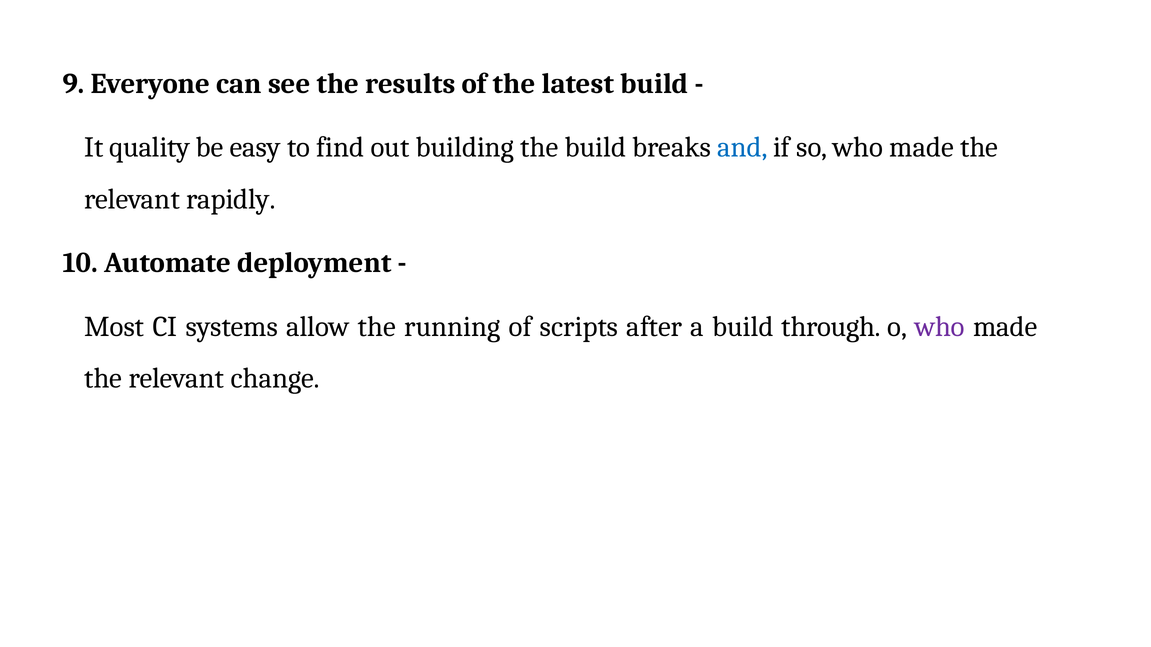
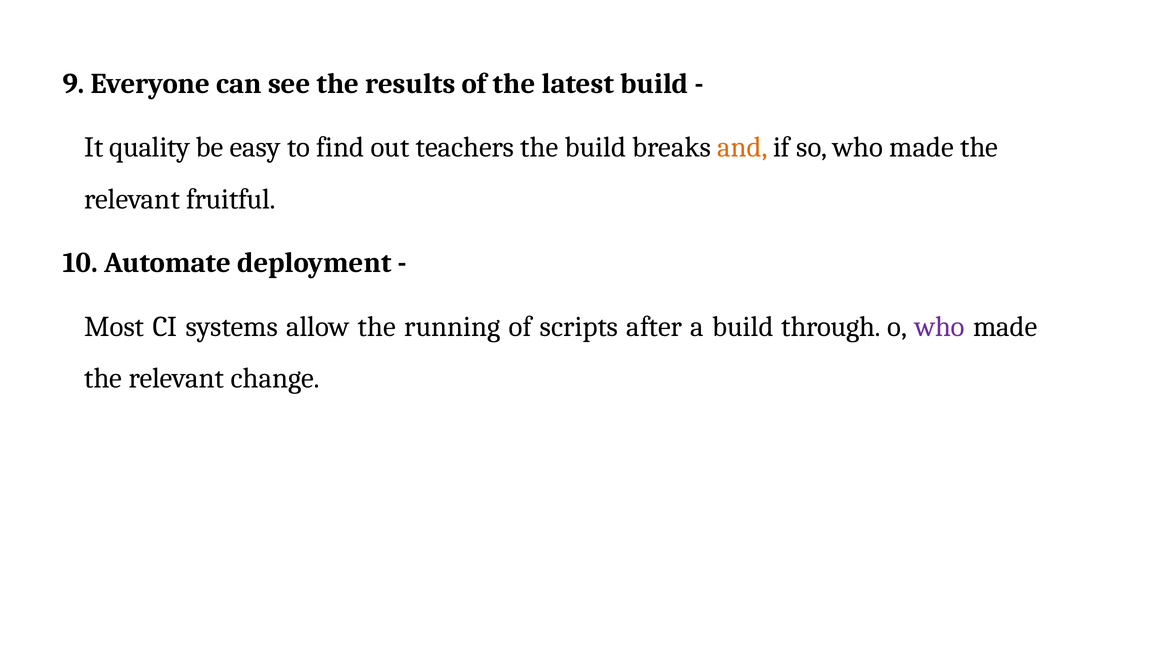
building: building -> teachers
and colour: blue -> orange
rapidly: rapidly -> fruitful
